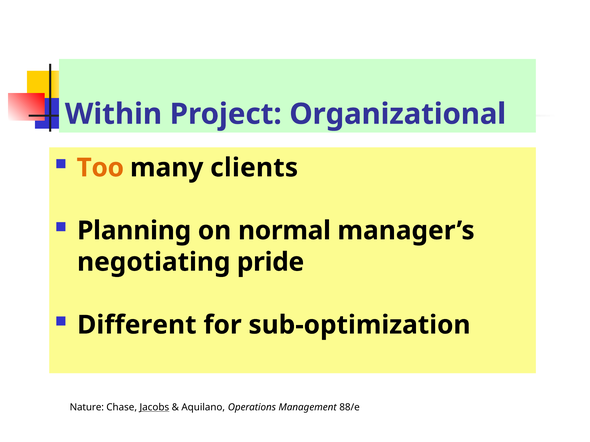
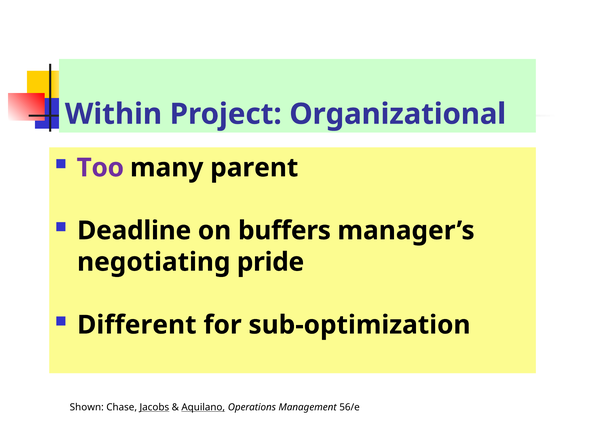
Too colour: orange -> purple
clients: clients -> parent
Planning: Planning -> Deadline
normal: normal -> buffers
Nature: Nature -> Shown
Aquilano underline: none -> present
88/e: 88/e -> 56/e
